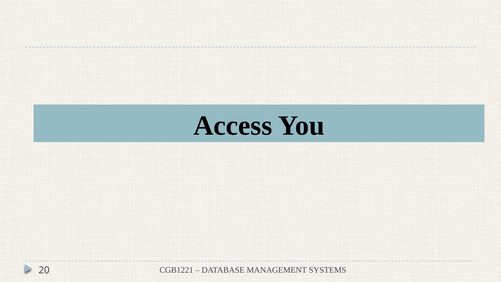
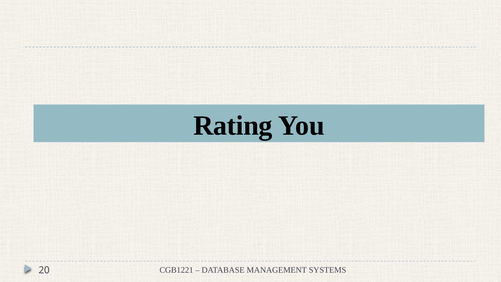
Access: Access -> Rating
